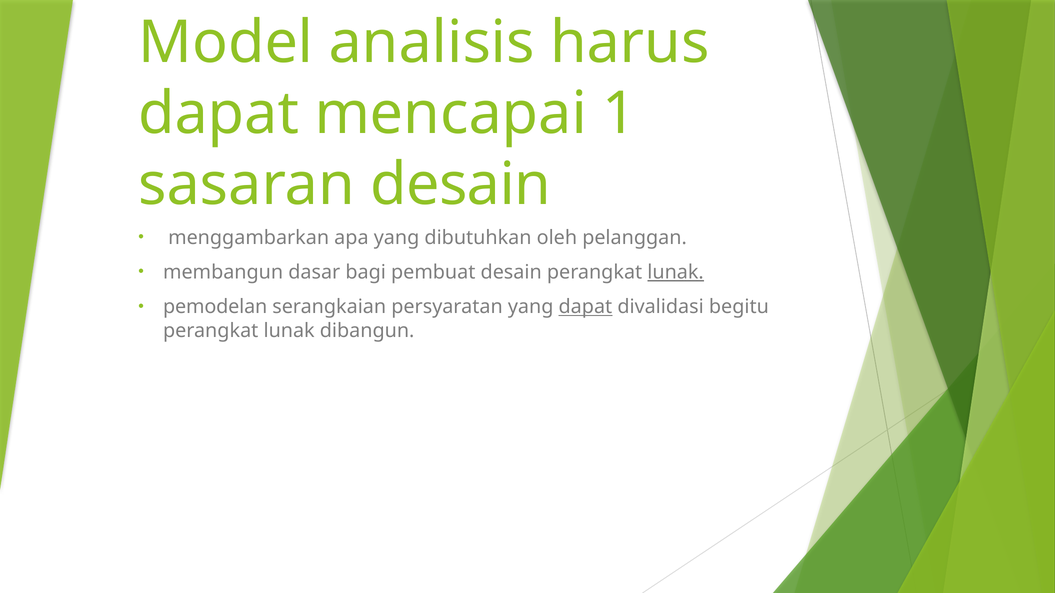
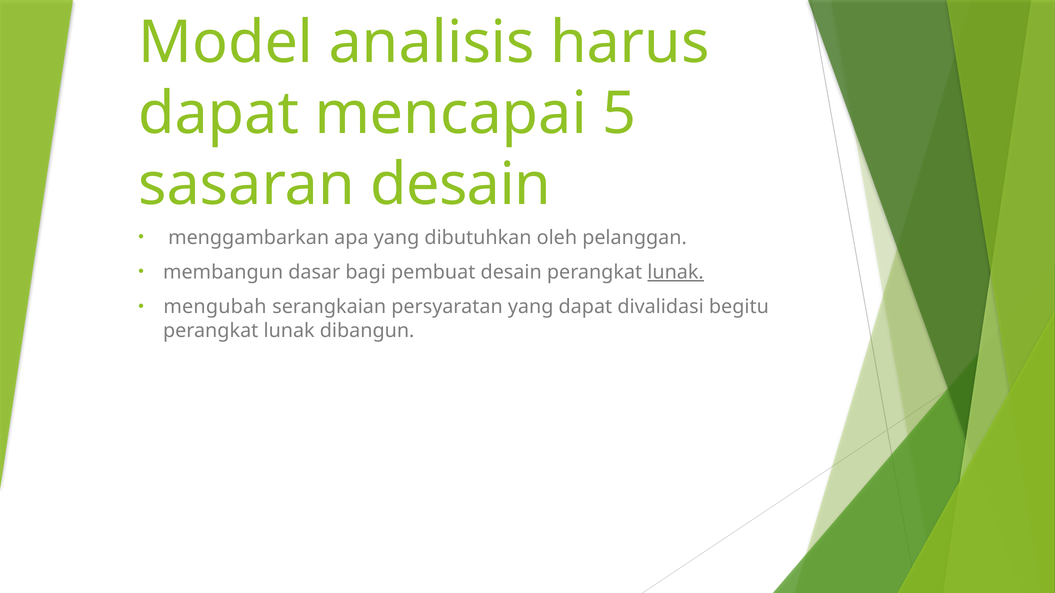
1: 1 -> 5
pemodelan: pemodelan -> mengubah
dapat at (585, 307) underline: present -> none
